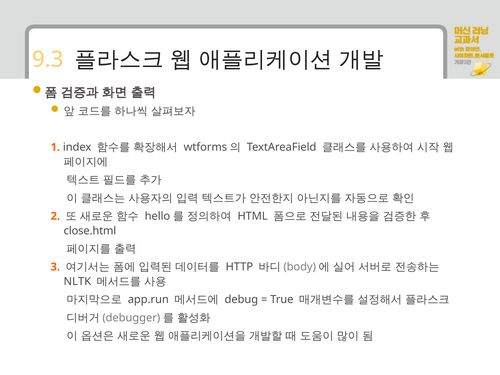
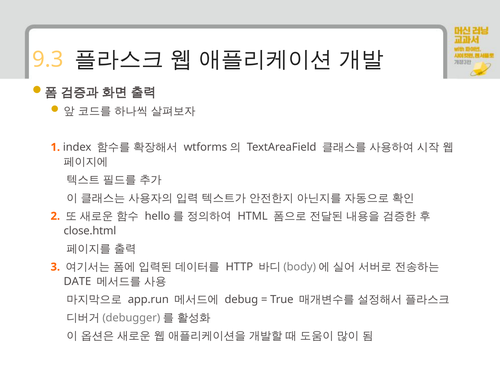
NLTK: NLTK -> DATE
